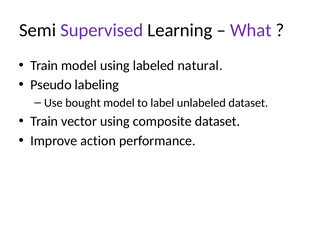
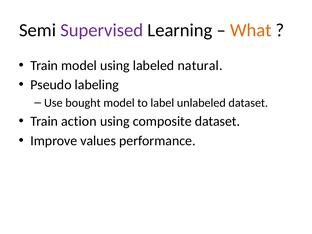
What colour: purple -> orange
vector: vector -> action
action: action -> values
